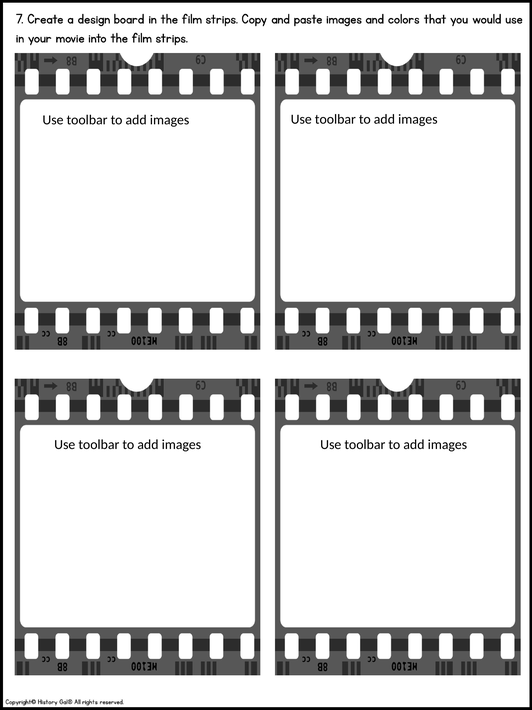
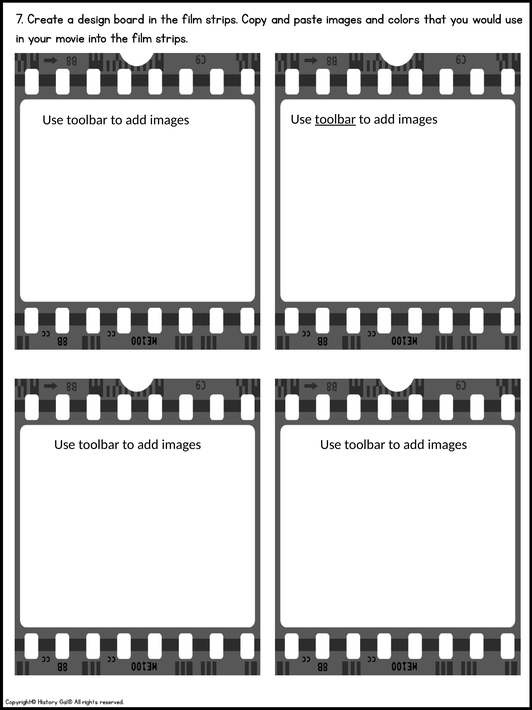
toolbar at (335, 119) underline: none -> present
